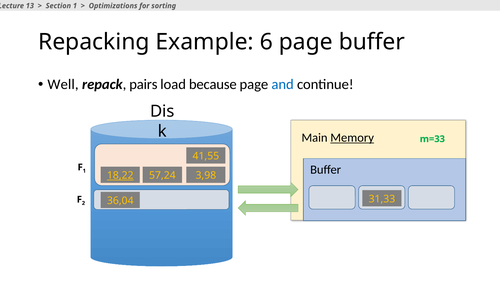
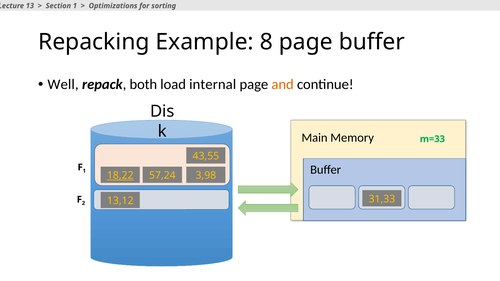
6: 6 -> 8
pairs: pairs -> both
because: because -> internal
and colour: blue -> orange
Memory underline: present -> none
41,55: 41,55 -> 43,55
36,04: 36,04 -> 13,12
